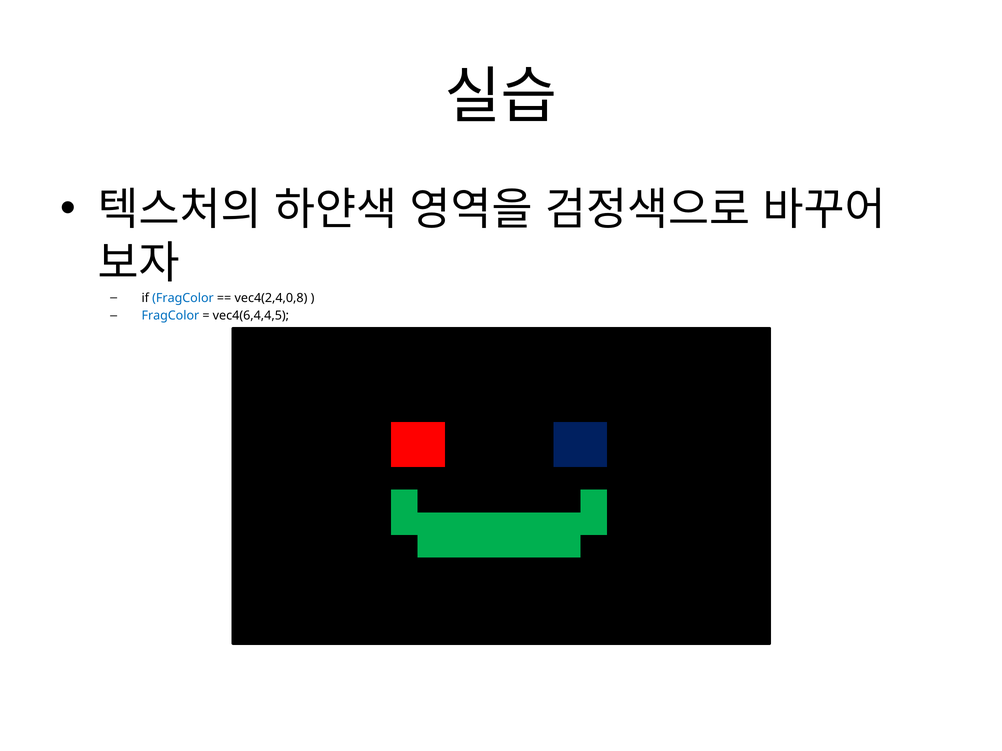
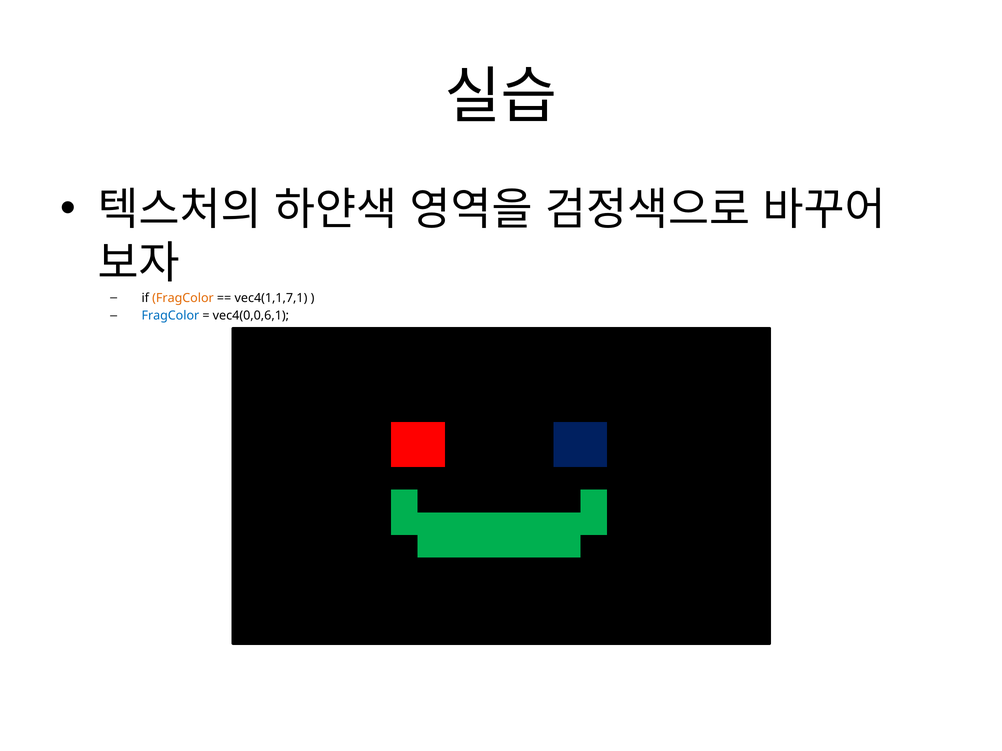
FragColor at (183, 298) colour: blue -> orange
vec4(2,4,0,8: vec4(2,4,0,8 -> vec4(1,1,7,1
vec4(6,4,4,5: vec4(6,4,4,5 -> vec4(0,0,6,1
